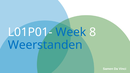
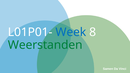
Weerstanden colour: blue -> green
